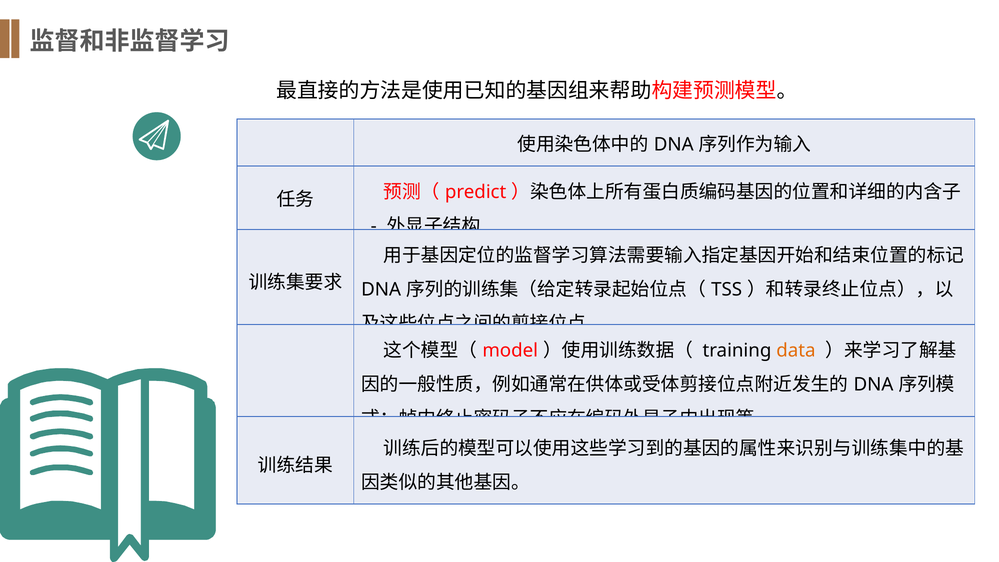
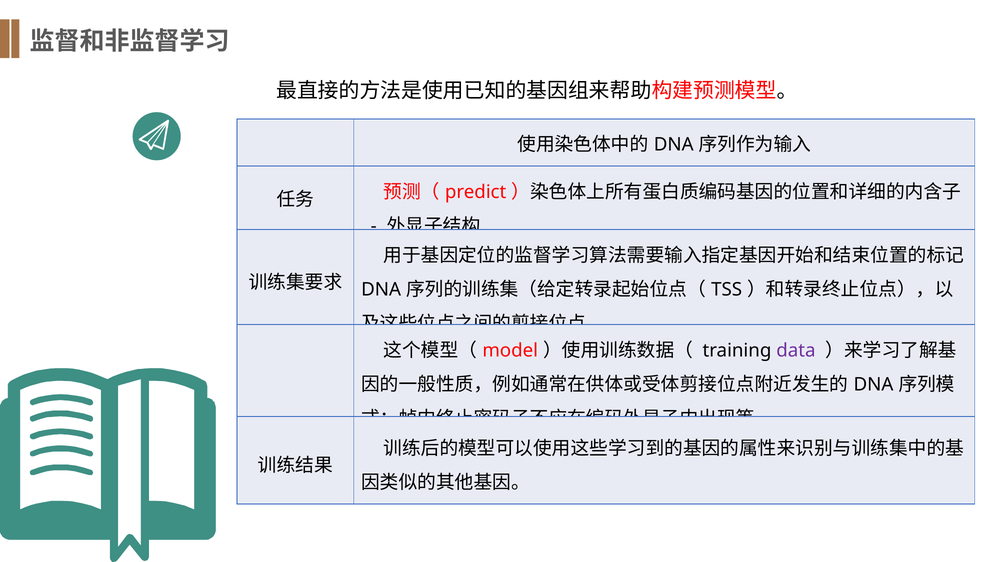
data colour: orange -> purple
